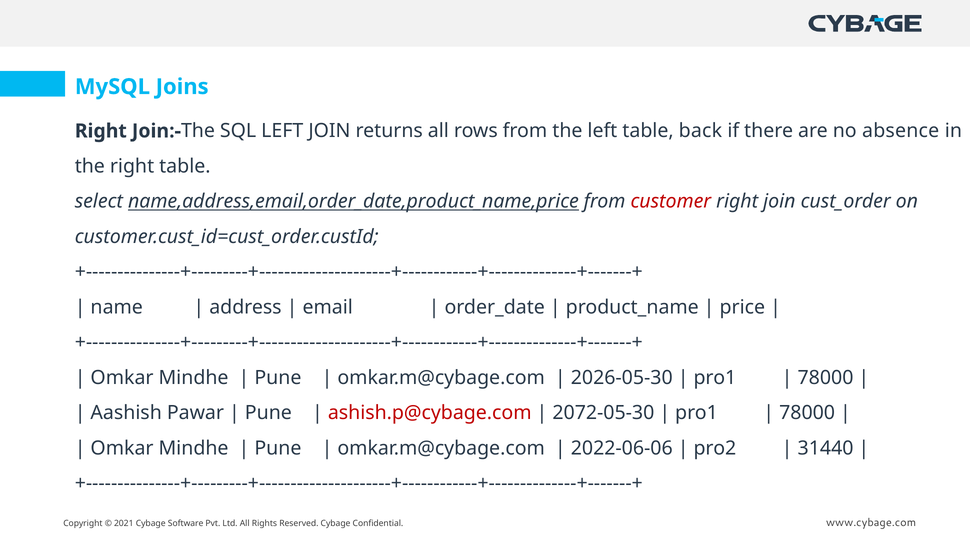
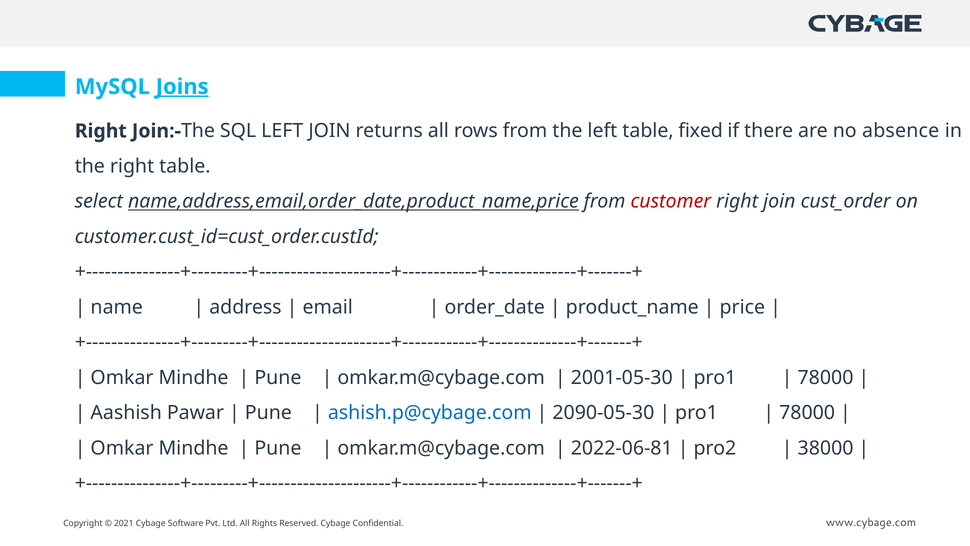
Joins underline: none -> present
back: back -> fixed
2026-05-30: 2026-05-30 -> 2001-05-30
ashish.p@cybage.com colour: red -> blue
2072-05-30: 2072-05-30 -> 2090-05-30
2022-06-06: 2022-06-06 -> 2022-06-81
31440: 31440 -> 38000
